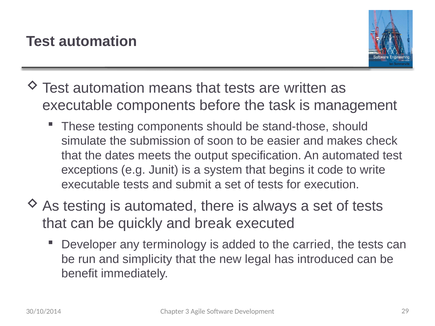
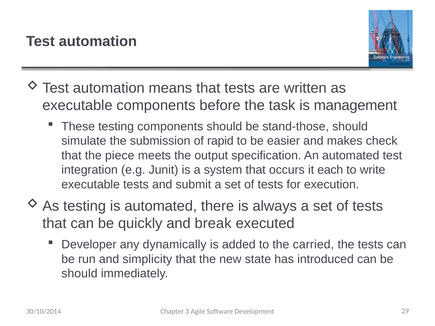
soon: soon -> rapid
dates: dates -> piece
exceptions: exceptions -> integration
begins: begins -> occurs
code: code -> each
terminology: terminology -> dynamically
legal: legal -> state
benefit at (80, 274): benefit -> should
